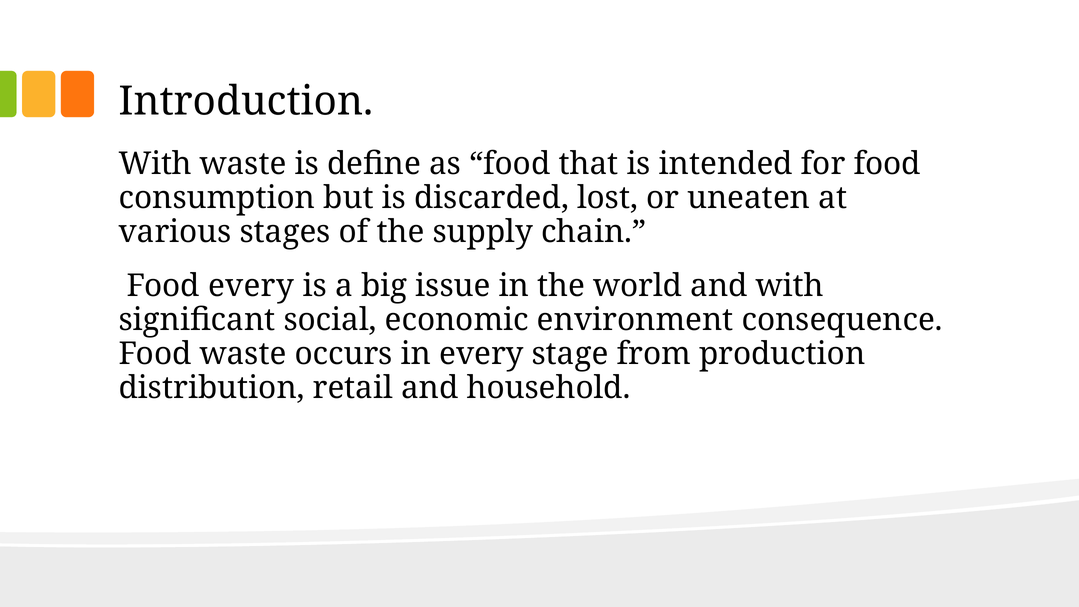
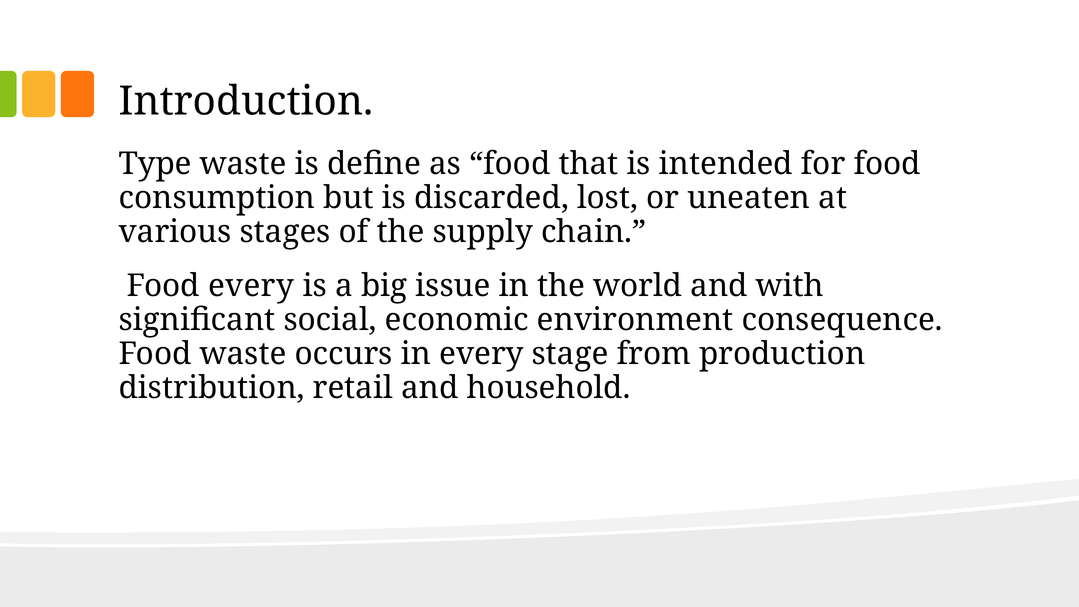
With at (155, 164): With -> Type
